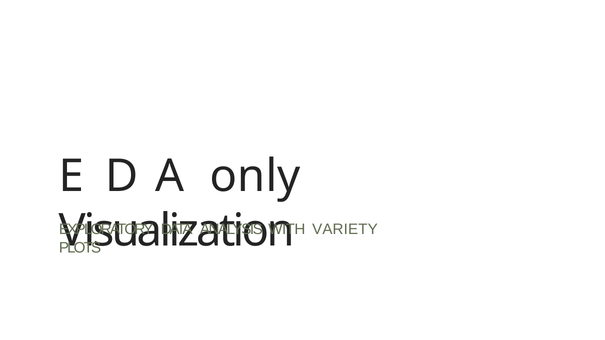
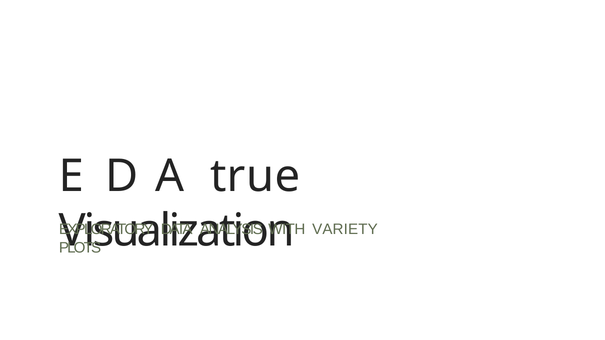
only: only -> true
